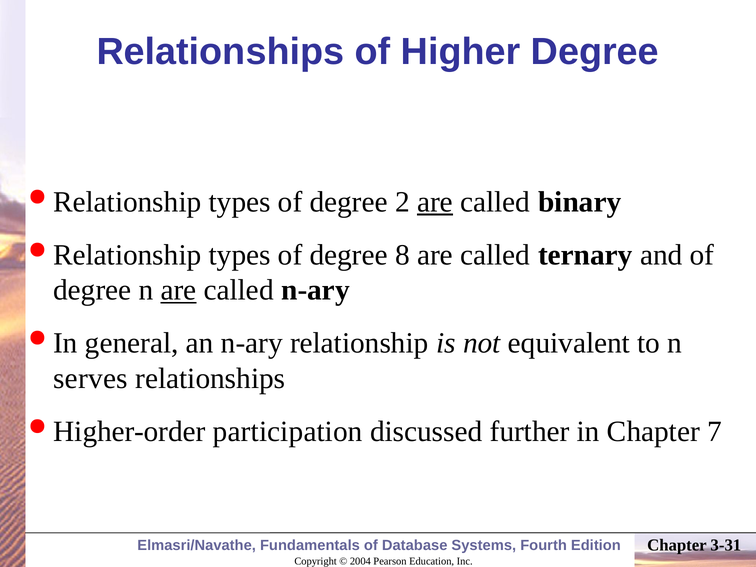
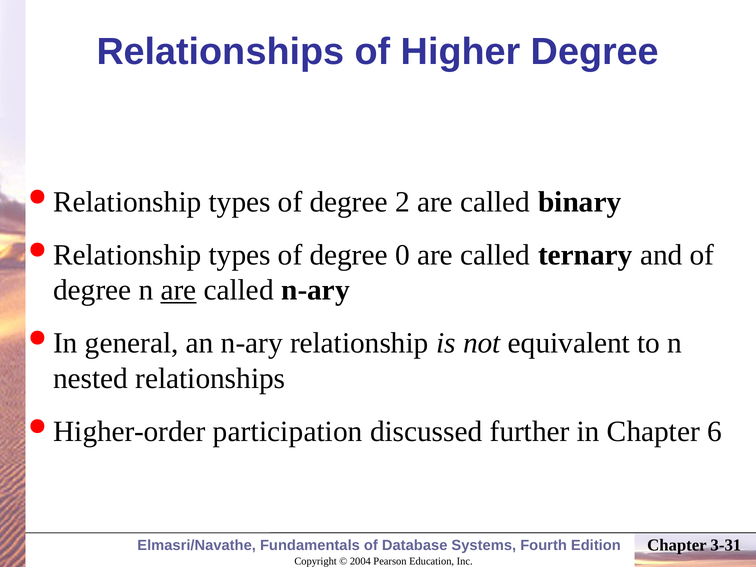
are at (435, 202) underline: present -> none
8: 8 -> 0
serves: serves -> nested
7: 7 -> 6
